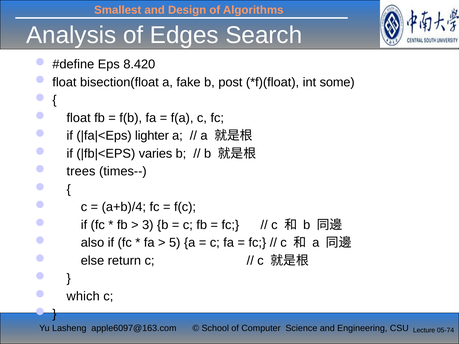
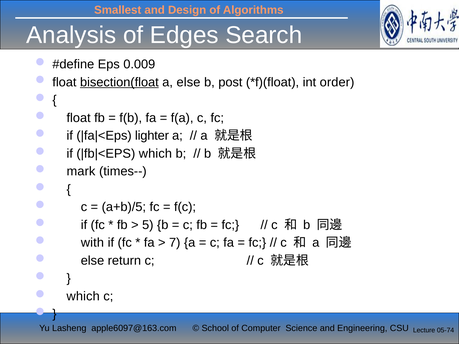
8.420: 8.420 -> 0.009
bisection(float underline: none -> present
a fake: fake -> else
some: some -> order
varies at (156, 154): varies -> which
trees: trees -> mark
a+b)/4: a+b)/4 -> a+b)/5
3: 3 -> 5
also: also -> with
5: 5 -> 7
